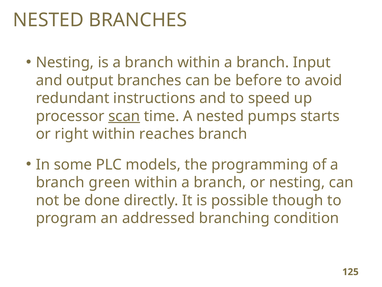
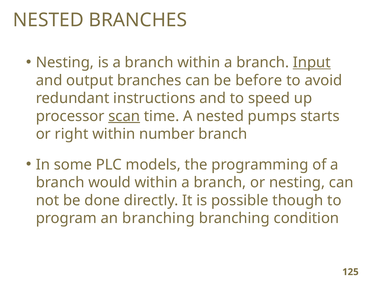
Input underline: none -> present
reaches: reaches -> number
green: green -> would
an addressed: addressed -> branching
